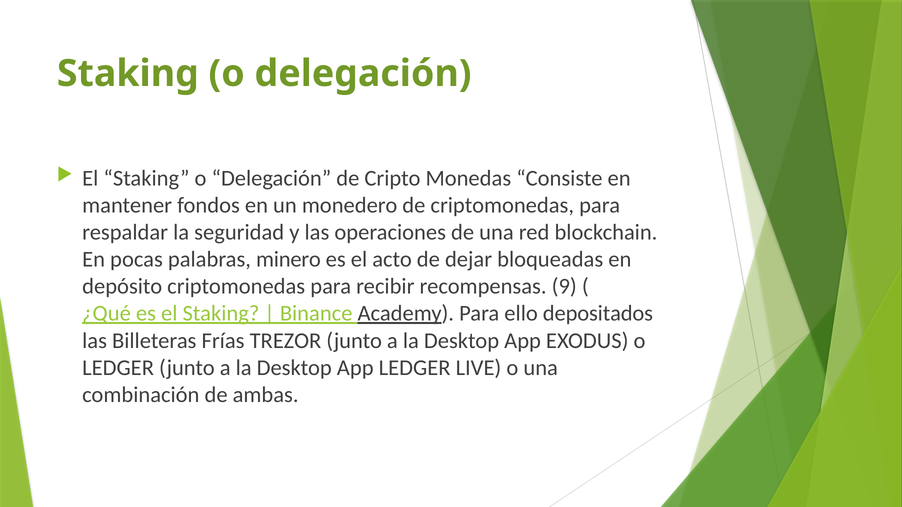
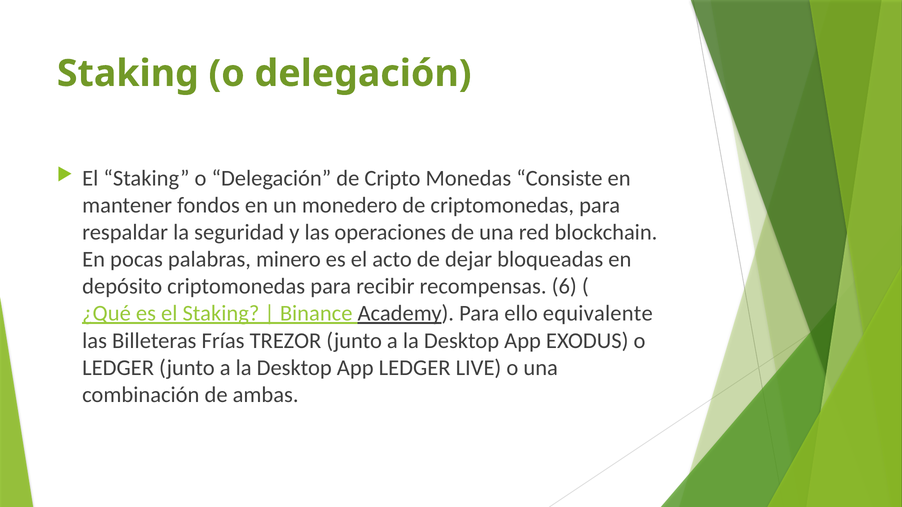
9: 9 -> 6
depositados: depositados -> equivalente
